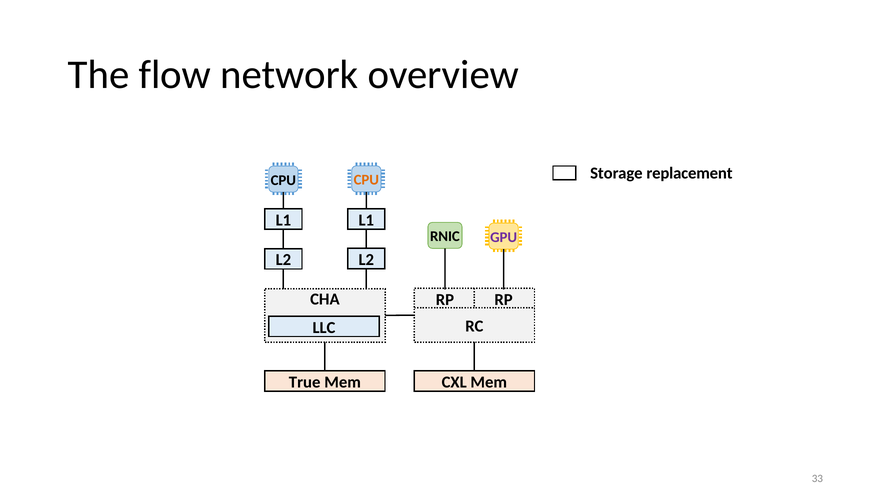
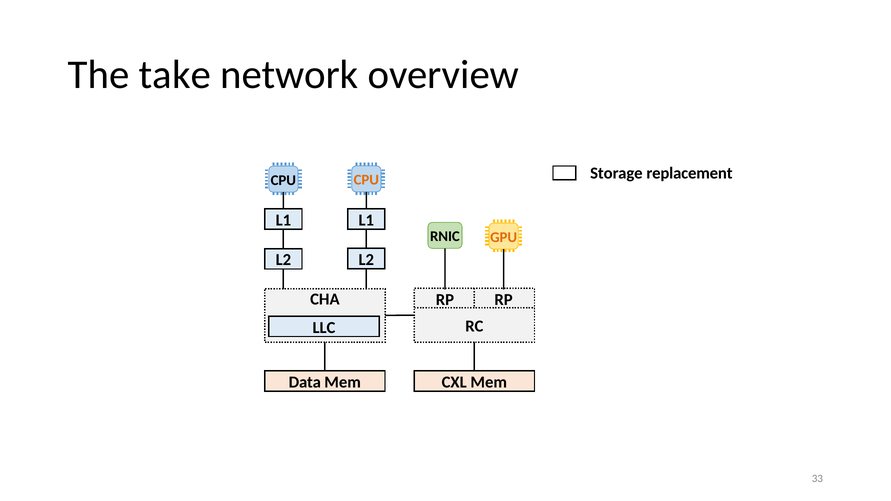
flow: flow -> take
GPU colour: purple -> orange
True: True -> Data
